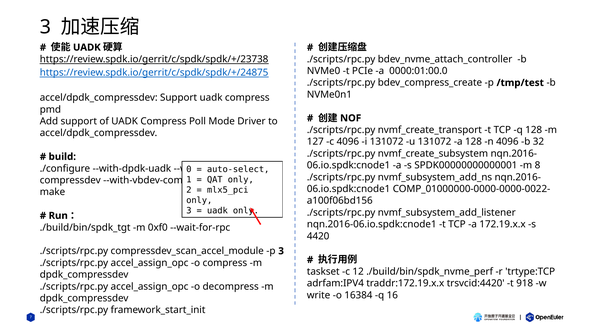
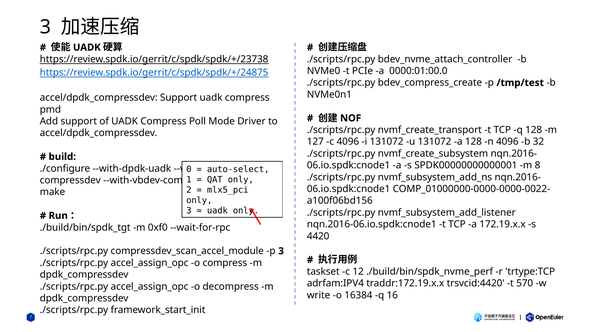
918: 918 -> 570
